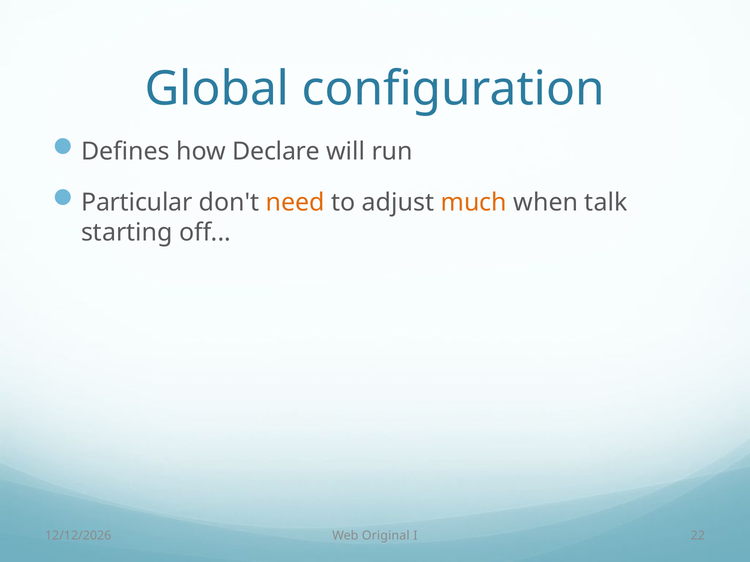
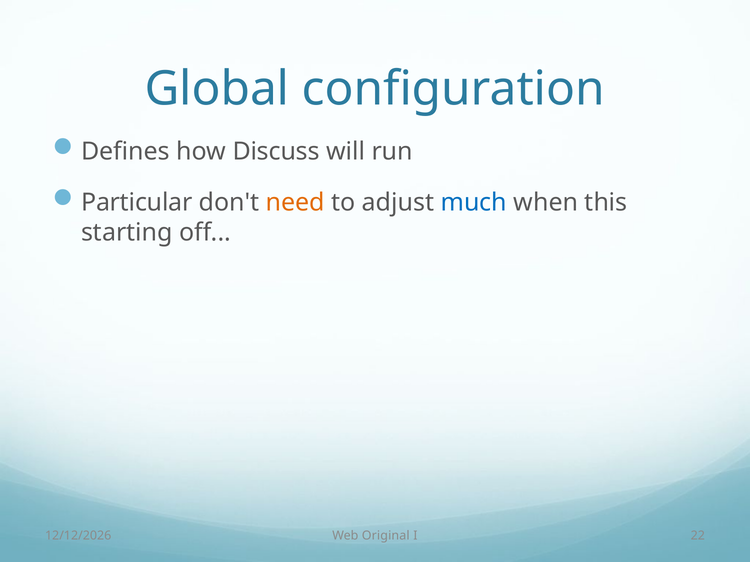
Declare: Declare -> Discuss
much colour: orange -> blue
talk: talk -> this
